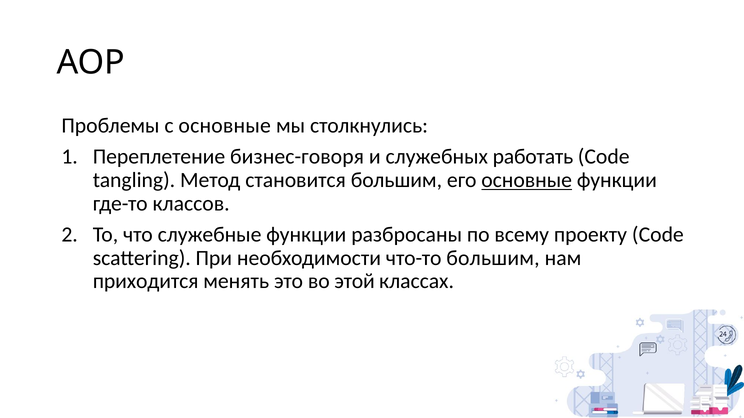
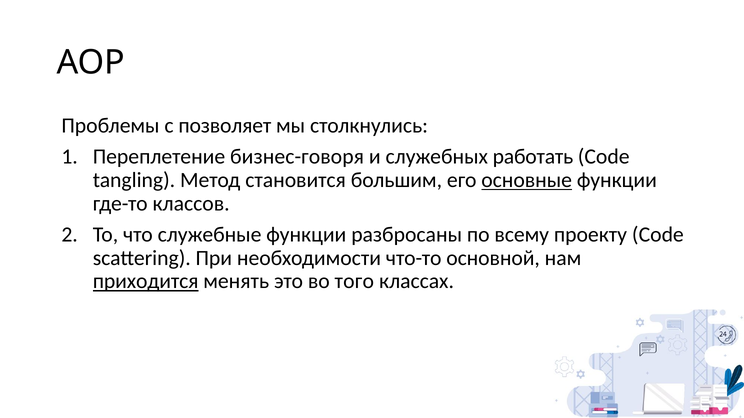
с основные: основные -> позволяет
что-то большим: большим -> основной
приходится underline: none -> present
этой: этой -> того
